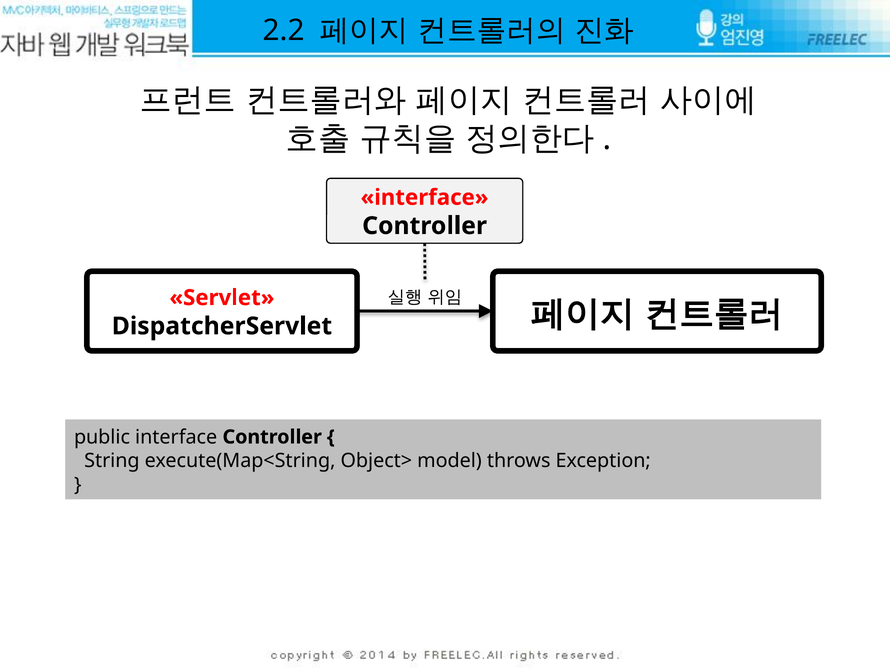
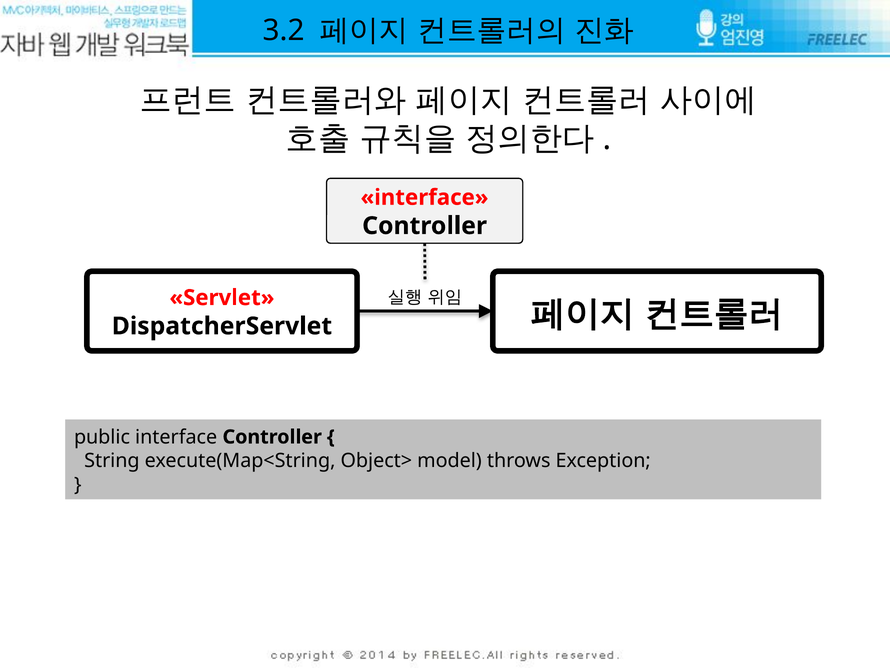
2.2: 2.2 -> 3.2
